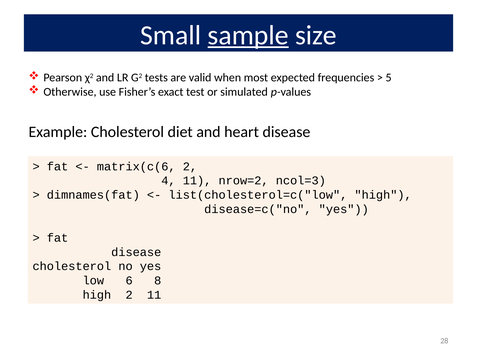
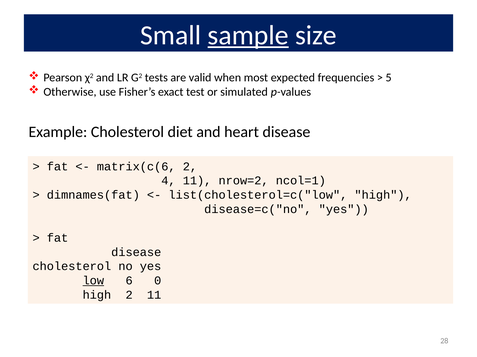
ncol=3: ncol=3 -> ncol=1
low underline: none -> present
8: 8 -> 0
